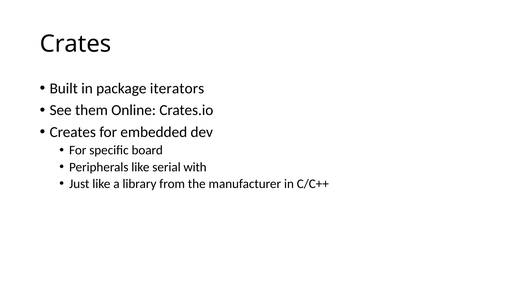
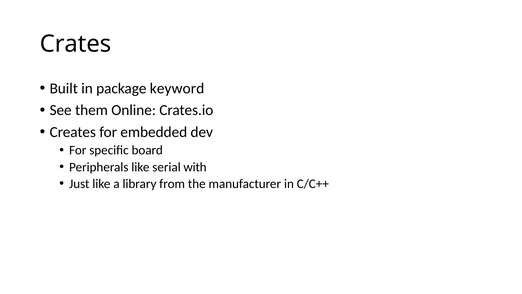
iterators: iterators -> keyword
